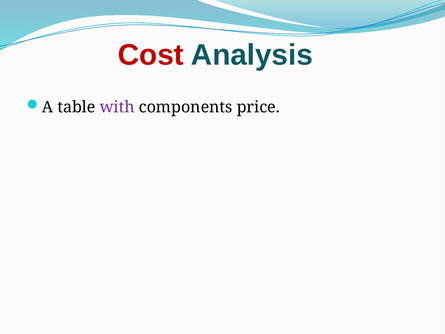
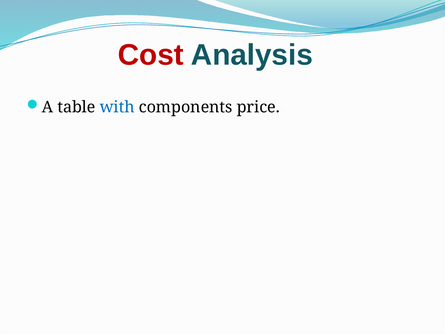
with colour: purple -> blue
